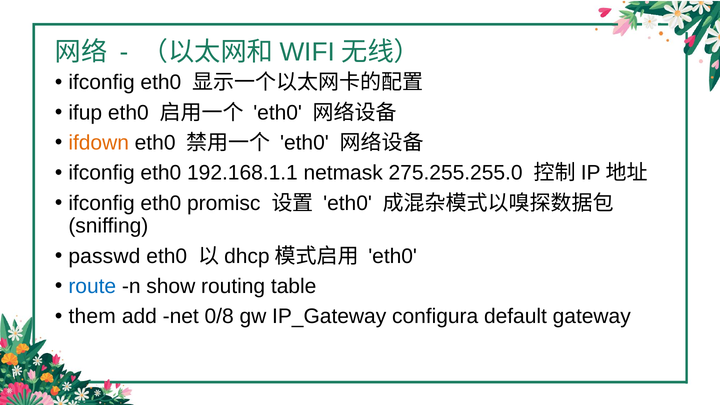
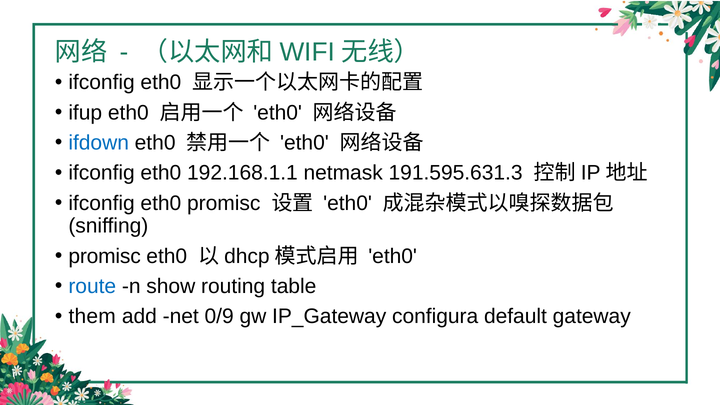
ifdown colour: orange -> blue
275.255.255.0: 275.255.255.0 -> 191.595.631.3
passwd at (104, 256): passwd -> promisc
0/8: 0/8 -> 0/9
